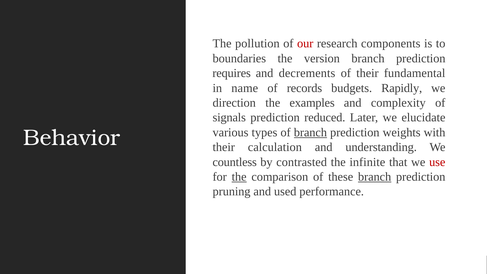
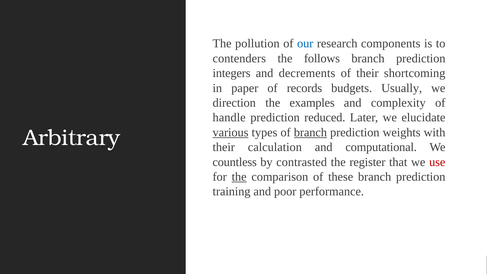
our colour: red -> blue
boundaries: boundaries -> contenders
version: version -> follows
requires: requires -> integers
fundamental: fundamental -> shortcoming
name: name -> paper
Rapidly: Rapidly -> Usually
signals: signals -> handle
various underline: none -> present
Behavior: Behavior -> Arbitrary
understanding: understanding -> computational
infinite: infinite -> register
branch at (375, 177) underline: present -> none
pruning: pruning -> training
used: used -> poor
